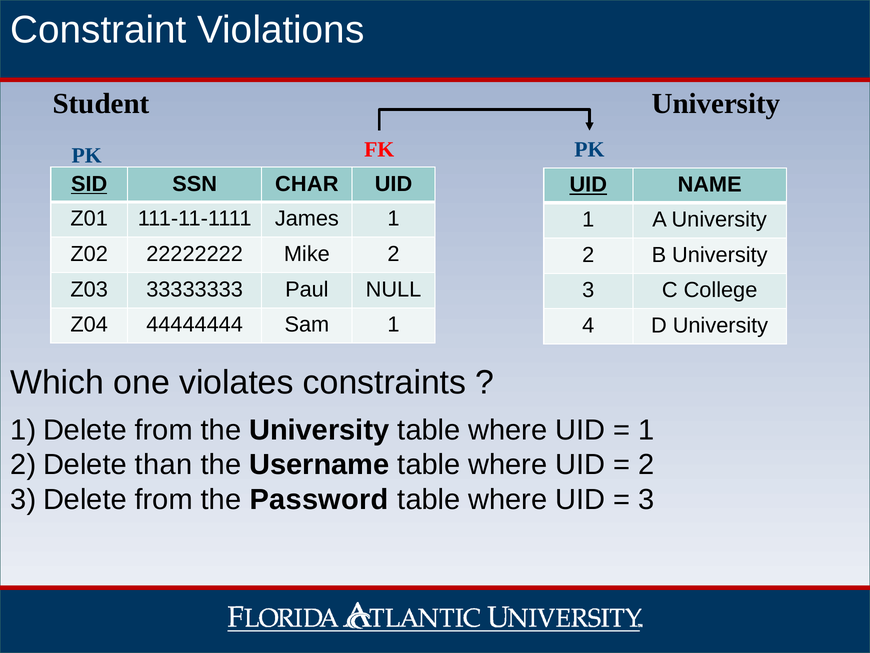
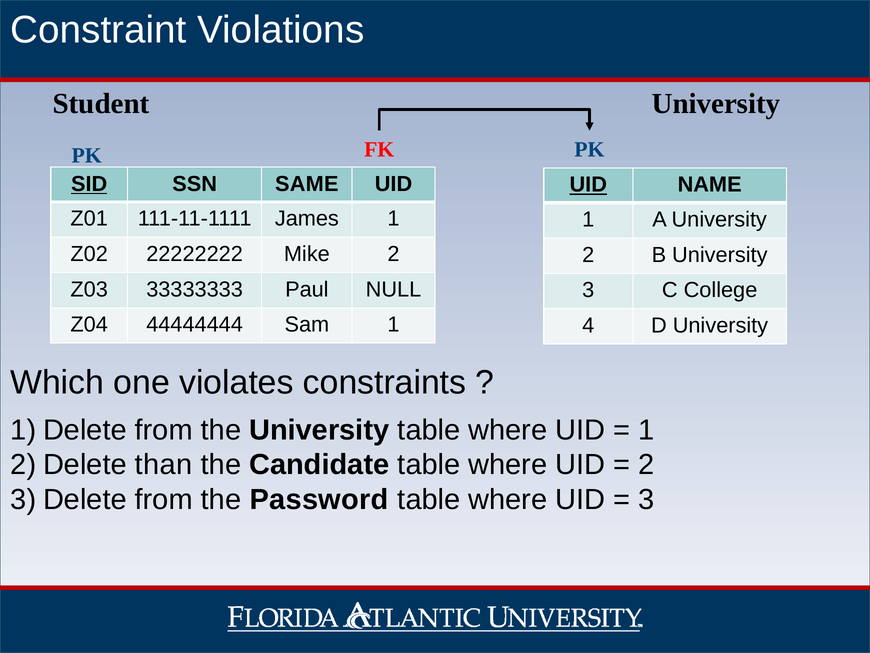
CHAR: CHAR -> SAME
Username: Username -> Candidate
